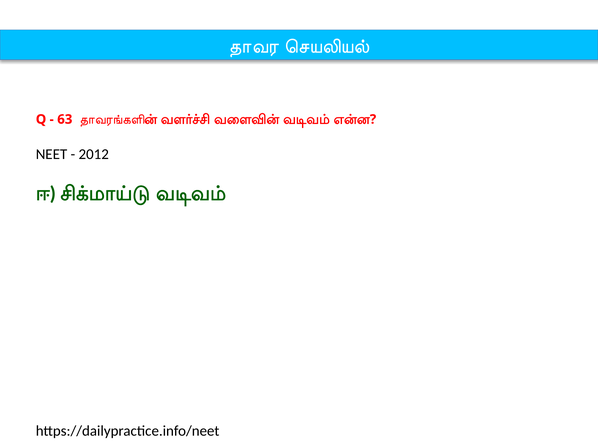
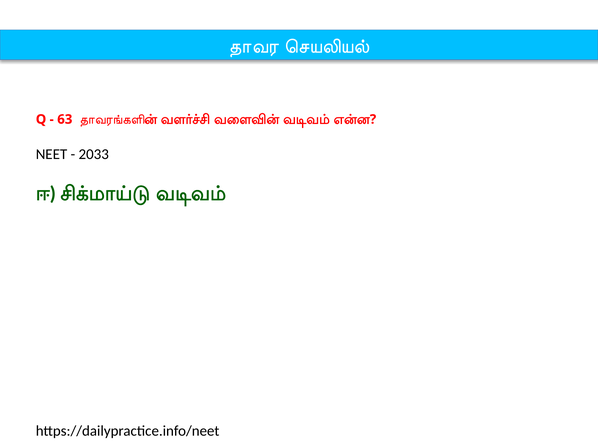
2012: 2012 -> 2033
